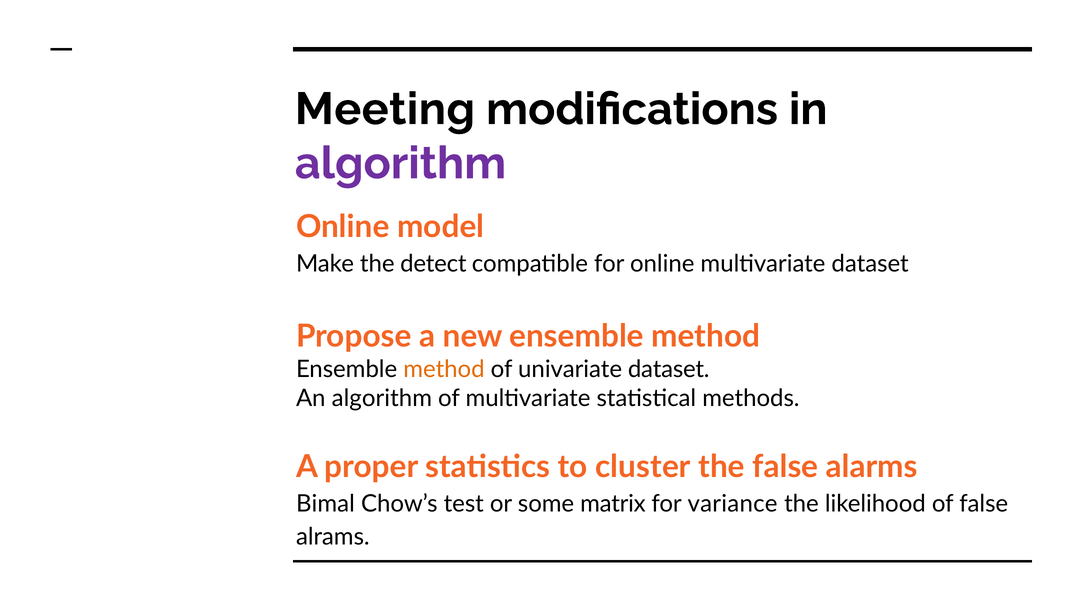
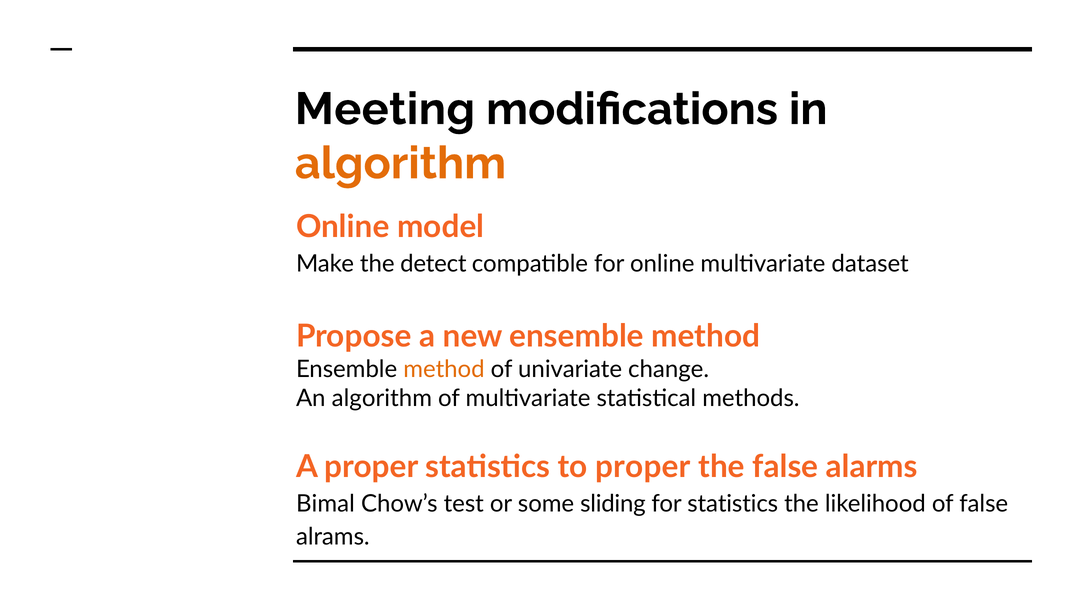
algorithm at (400, 163) colour: purple -> orange
univariate dataset: dataset -> change
to cluster: cluster -> proper
matrix: matrix -> sliding
for variance: variance -> statistics
